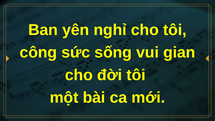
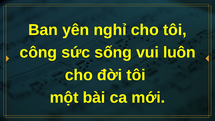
gian: gian -> luôn
